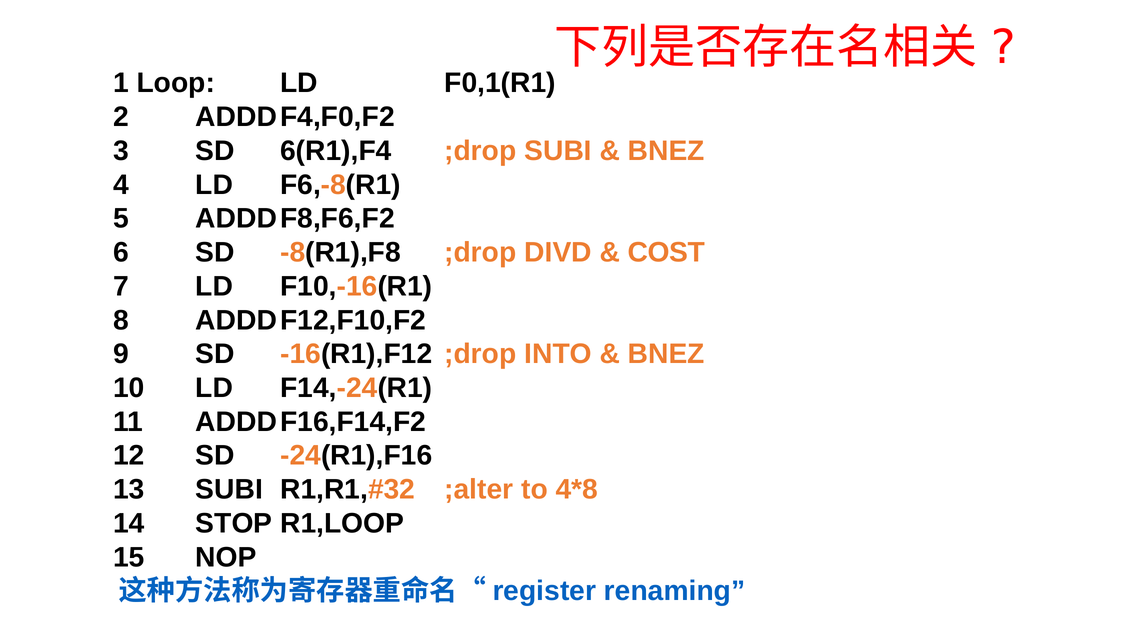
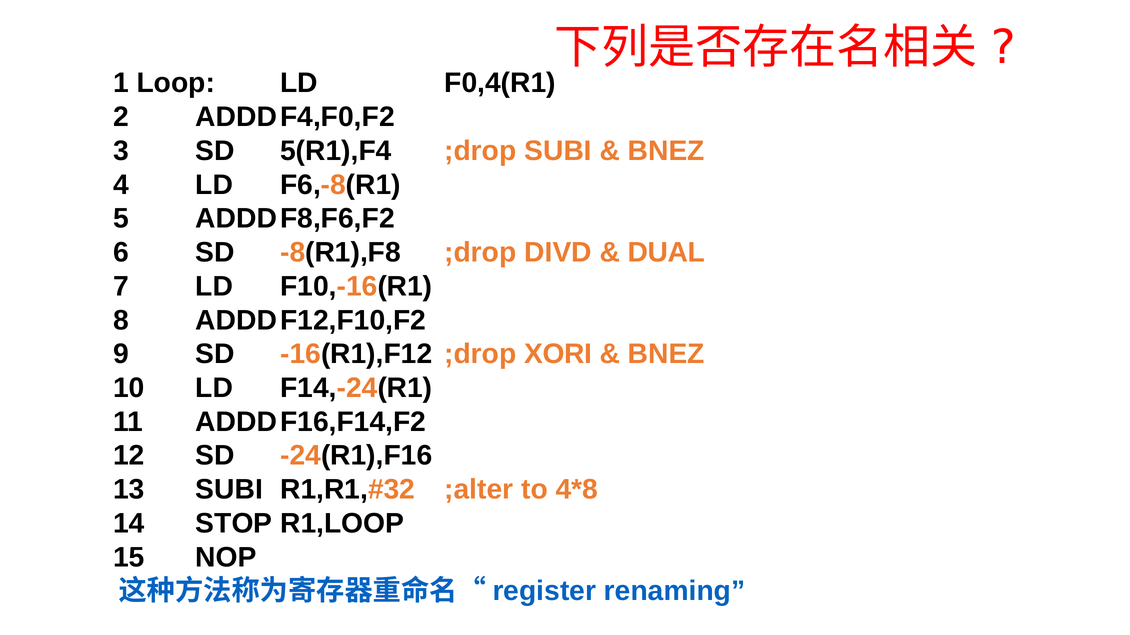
F0,1(R1: F0,1(R1 -> F0,4(R1
6(R1),F4: 6(R1),F4 -> 5(R1),F4
COST: COST -> DUAL
INTO: INTO -> XORI
